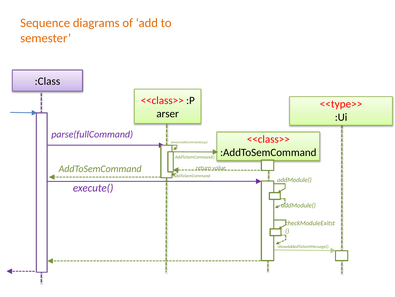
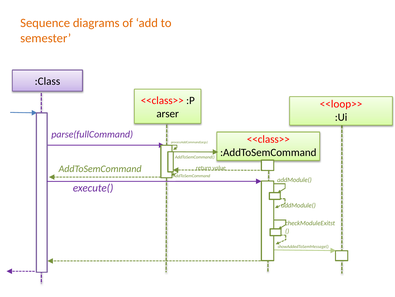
<<type>>: <<type>> -> <<loop>>
